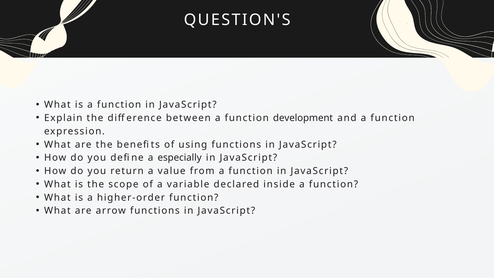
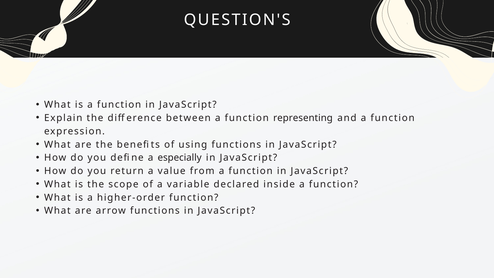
development: development -> representing
